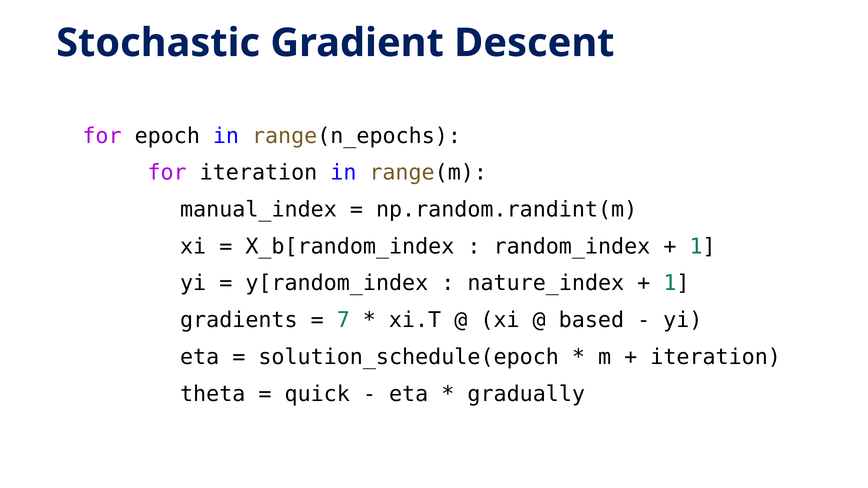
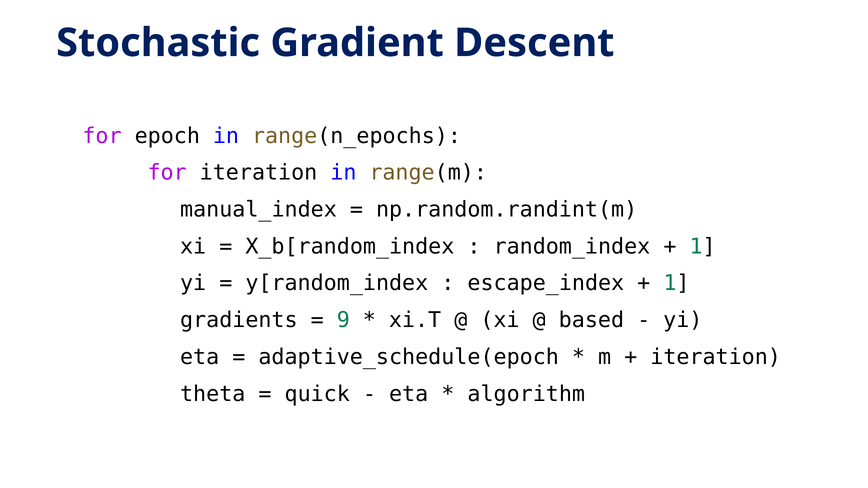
nature_index: nature_index -> escape_index
7: 7 -> 9
solution_schedule(epoch: solution_schedule(epoch -> adaptive_schedule(epoch
gradually: gradually -> algorithm
